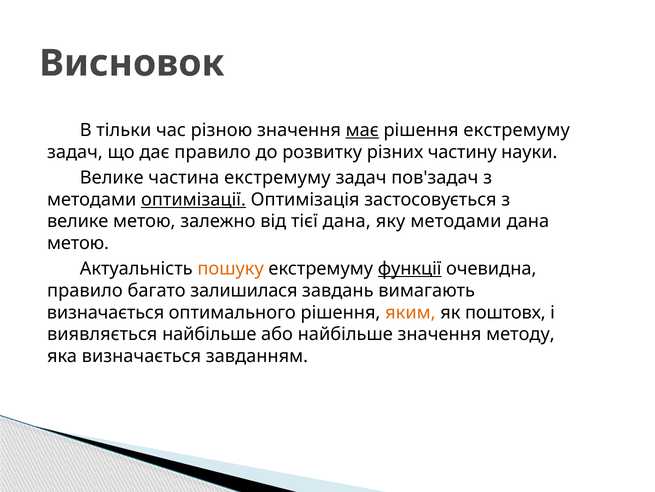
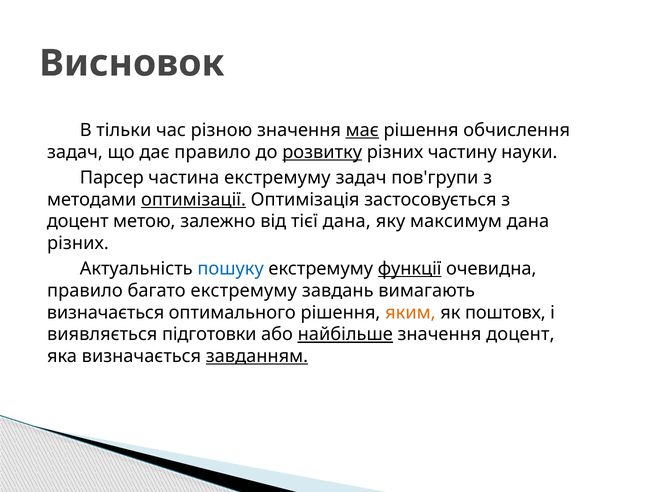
рішення екстремуму: екстремуму -> обчислення
розвитку underline: none -> present
Велике at (112, 177): Велике -> Парсер
пов'задач: пов'задач -> пов'групи
велике at (78, 221): велике -> доцент
яку методами: методами -> максимум
метою at (78, 243): метою -> різних
пошуку colour: orange -> blue
багато залишилася: залишилася -> екстремуму
виявляється найбільше: найбільше -> підготовки
найбільше at (345, 334) underline: none -> present
значення методу: методу -> доцент
завданням underline: none -> present
